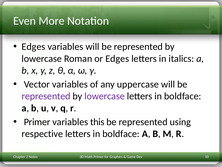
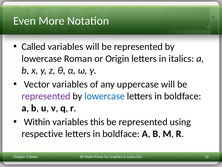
Edges at (33, 47): Edges -> Called
or Edges: Edges -> Origin
lowercase at (105, 96) colour: purple -> blue
Primer at (37, 122): Primer -> Within
